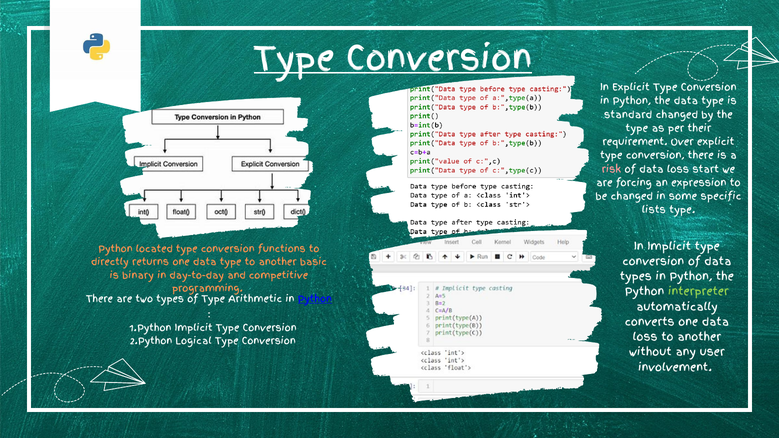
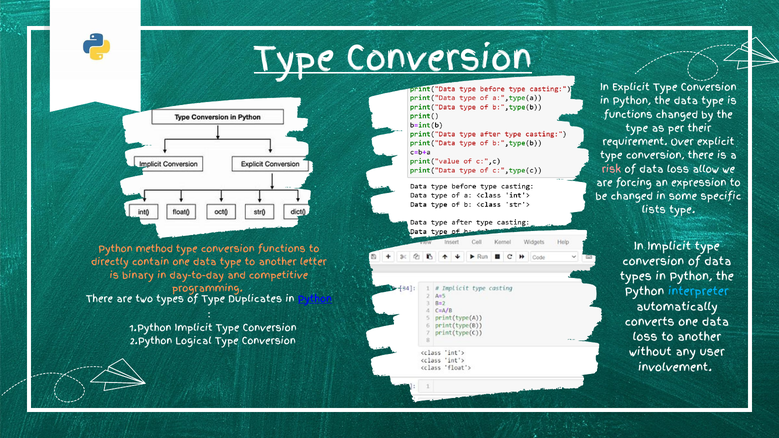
standard at (628, 115): standard -> functions
start: start -> allow
located: located -> method
returns: returns -> contain
basic: basic -> letter
interpreter colour: light green -> light blue
Arithmetic: Arithmetic -> Duplicates
